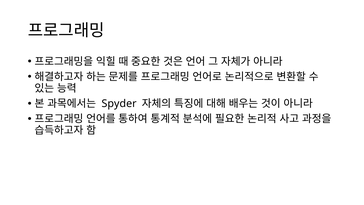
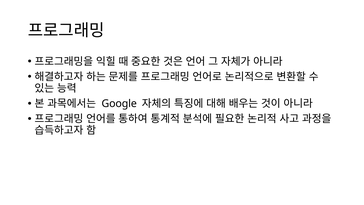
Spyder: Spyder -> Google
